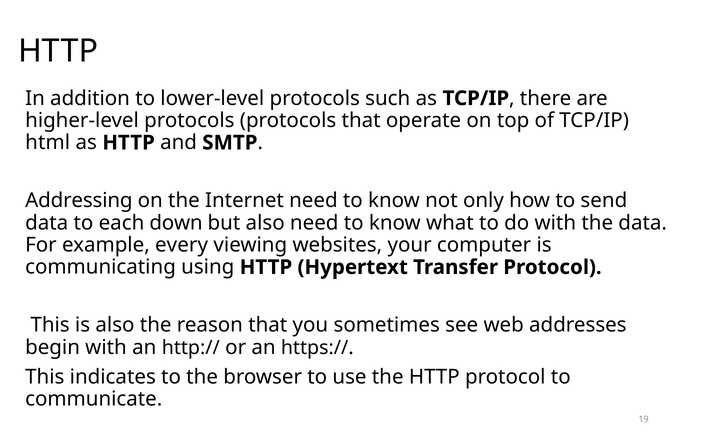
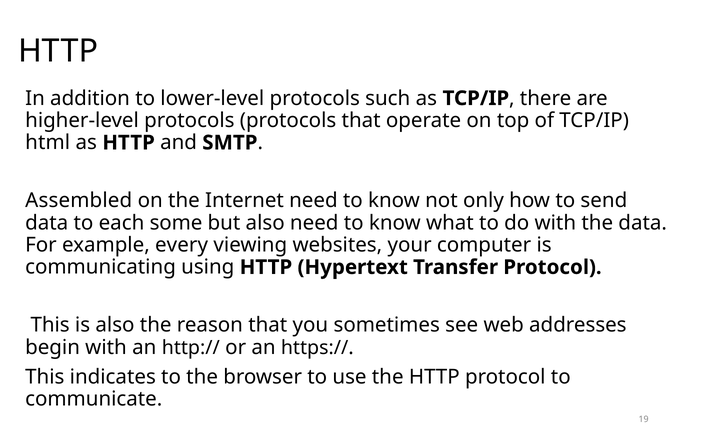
Addressing: Addressing -> Assembled
down: down -> some
